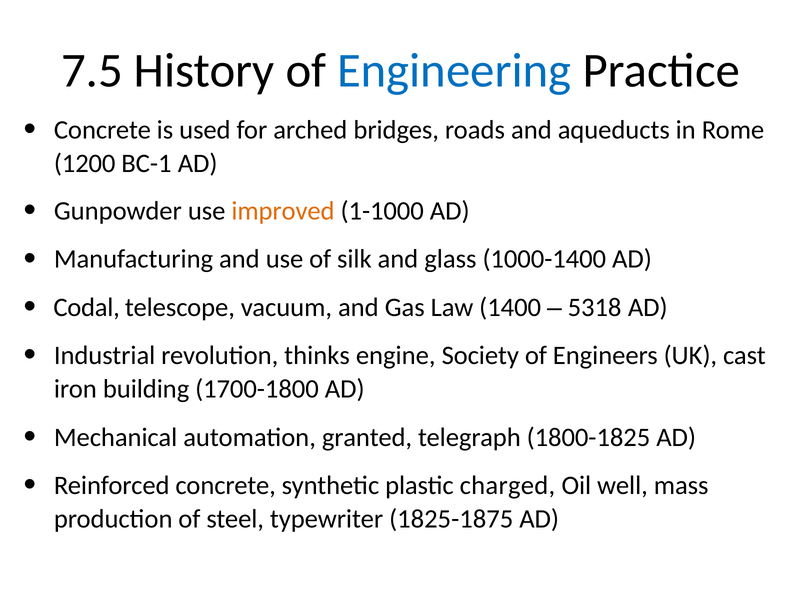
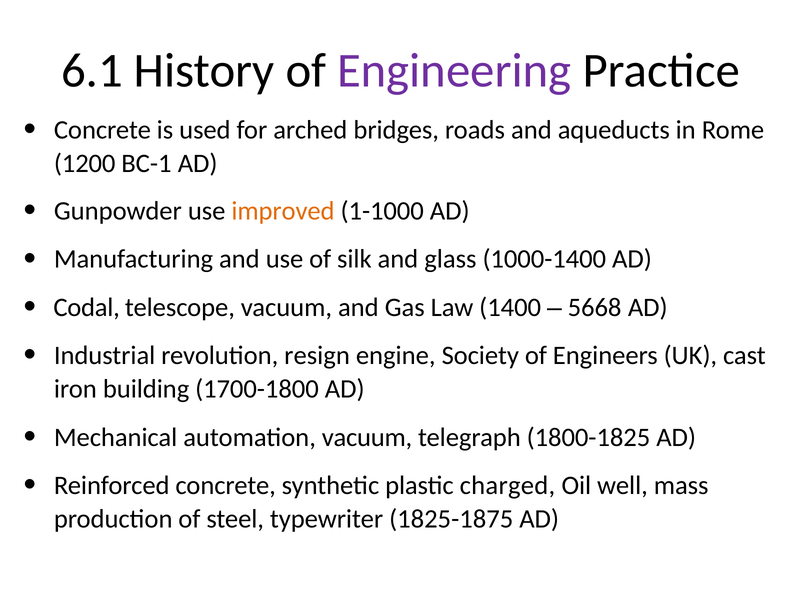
7.5: 7.5 -> 6.1
Engineering colour: blue -> purple
5318: 5318 -> 5668
thinks: thinks -> resign
automation granted: granted -> vacuum
